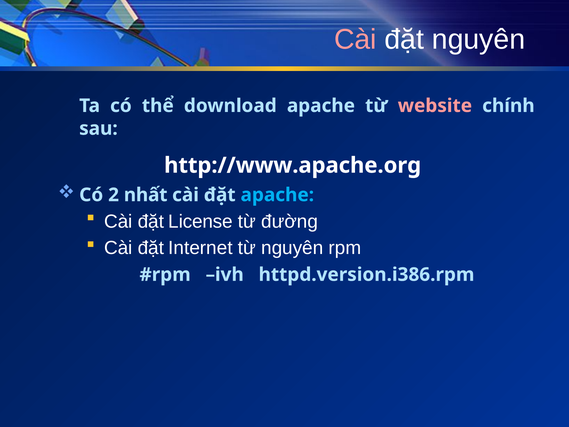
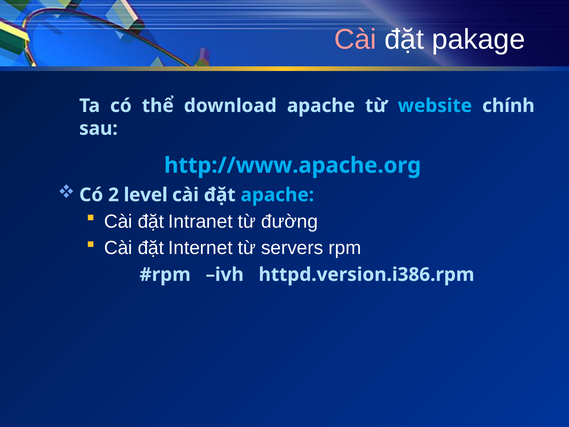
đặt nguyên: nguyên -> pakage
website colour: pink -> light blue
http://www.apache.org colour: white -> light blue
nhất: nhất -> level
License: License -> Intranet
từ nguyên: nguyên -> servers
